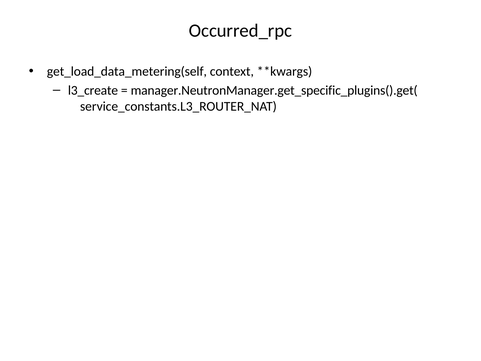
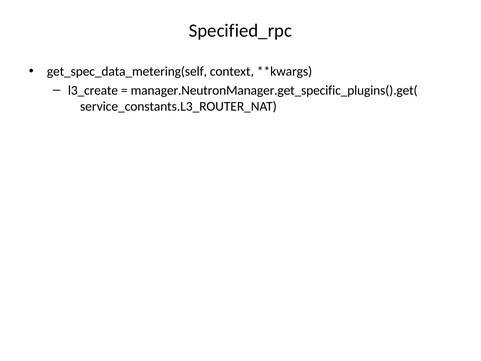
Occurred_rpc: Occurred_rpc -> Specified_rpc
get_load_data_metering(self: get_load_data_metering(self -> get_spec_data_metering(self
